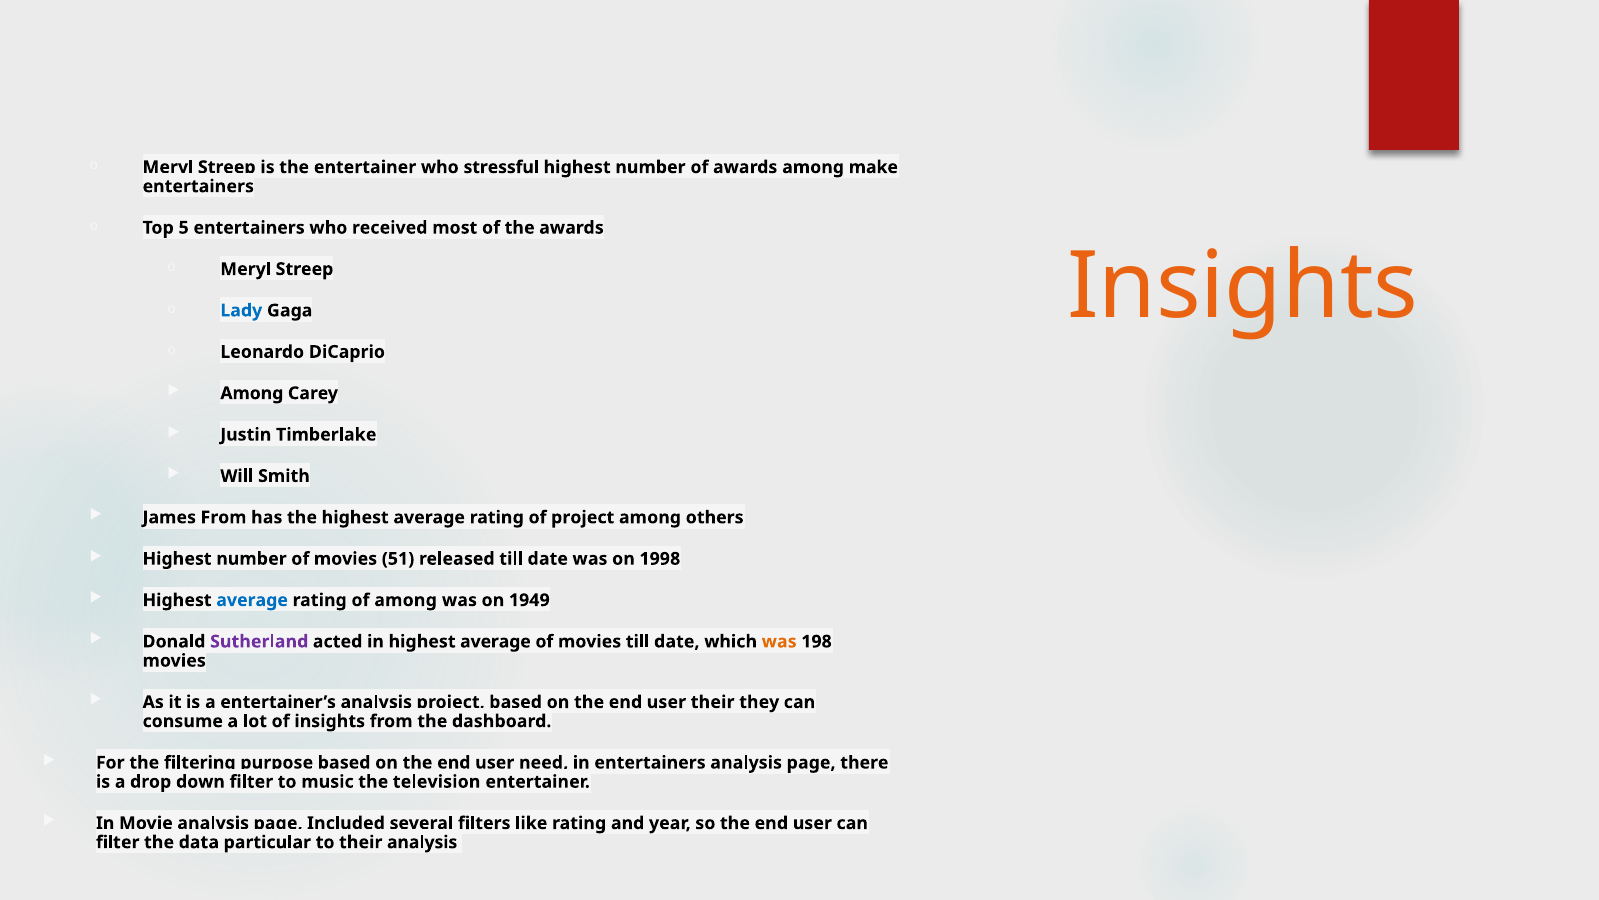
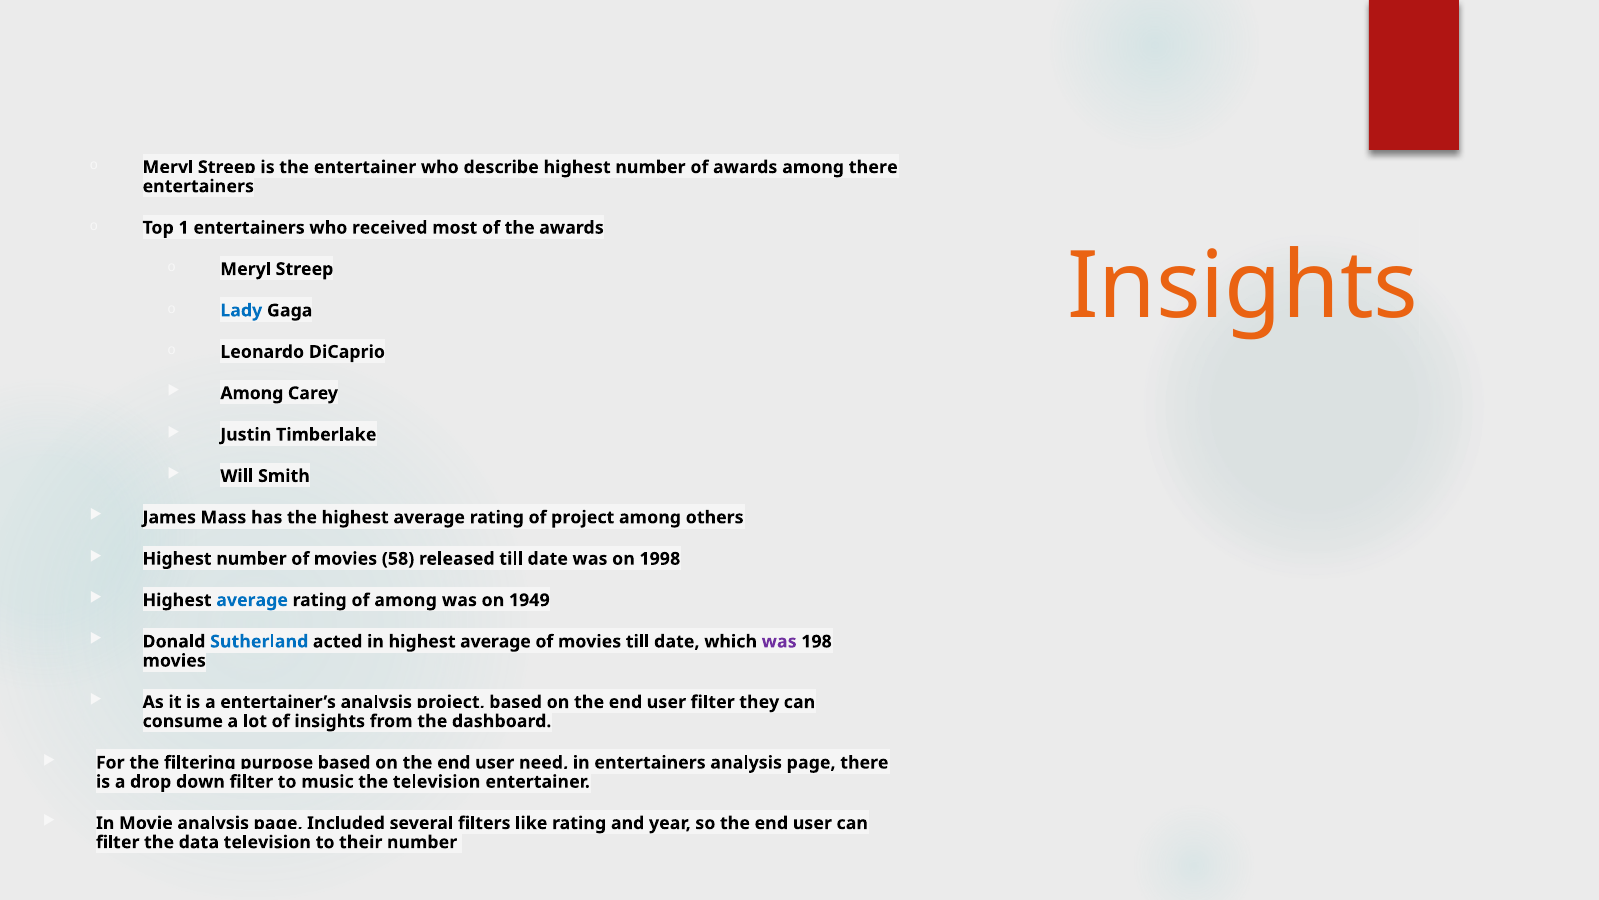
stressful: stressful -> describe
among make: make -> there
5: 5 -> 1
James From: From -> Mass
51: 51 -> 58
Sutherland colour: purple -> blue
was at (779, 641) colour: orange -> purple
user their: their -> filter
data particular: particular -> television
their analysis: analysis -> number
